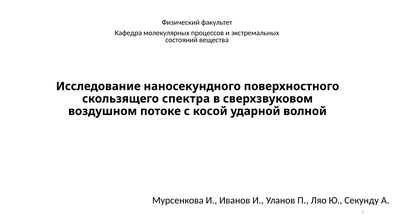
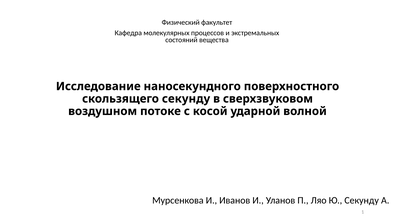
скользящего спектра: спектра -> секунду
